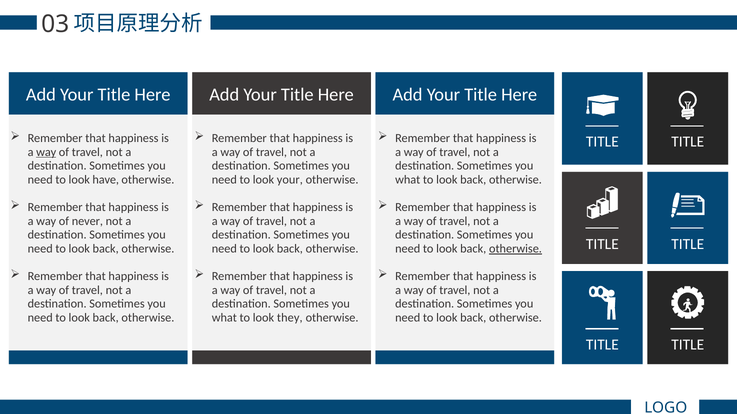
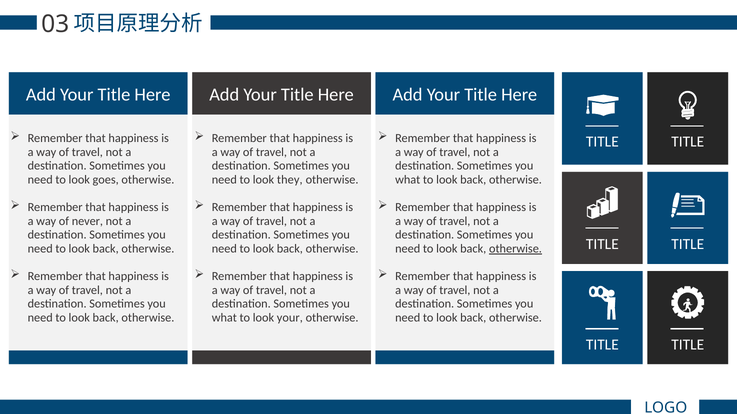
way at (46, 152) underline: present -> none
have: have -> goes
look your: your -> they
look they: they -> your
